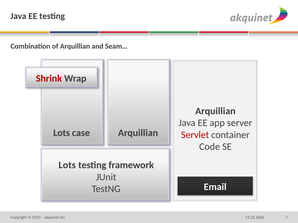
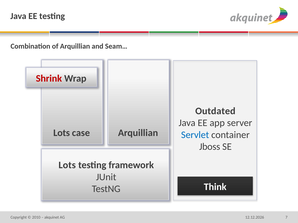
Arquillian at (215, 111): Arquillian -> Outdated
Servlet colour: red -> blue
Code: Code -> Jboss
Email: Email -> Think
